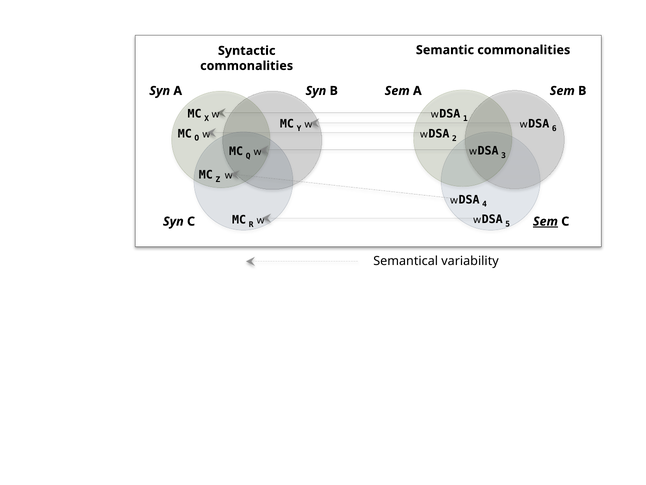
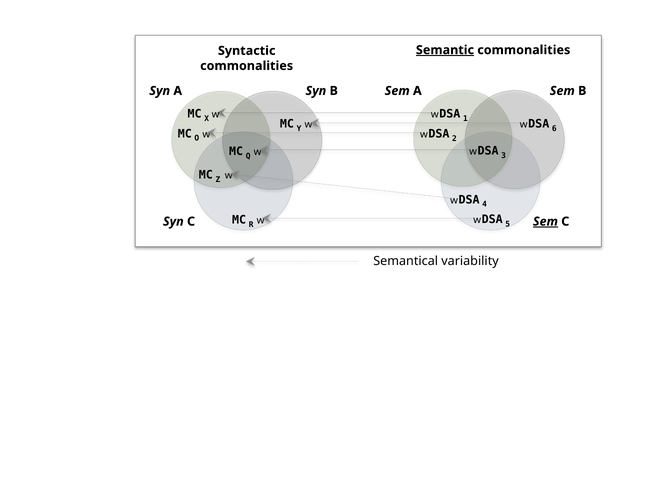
Semantic underline: none -> present
